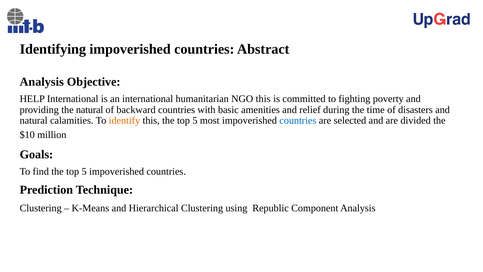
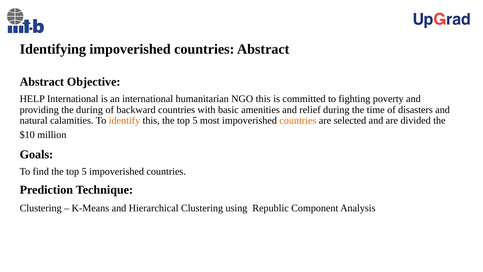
Analysis at (42, 82): Analysis -> Abstract
the natural: natural -> during
countries at (298, 121) colour: blue -> orange
